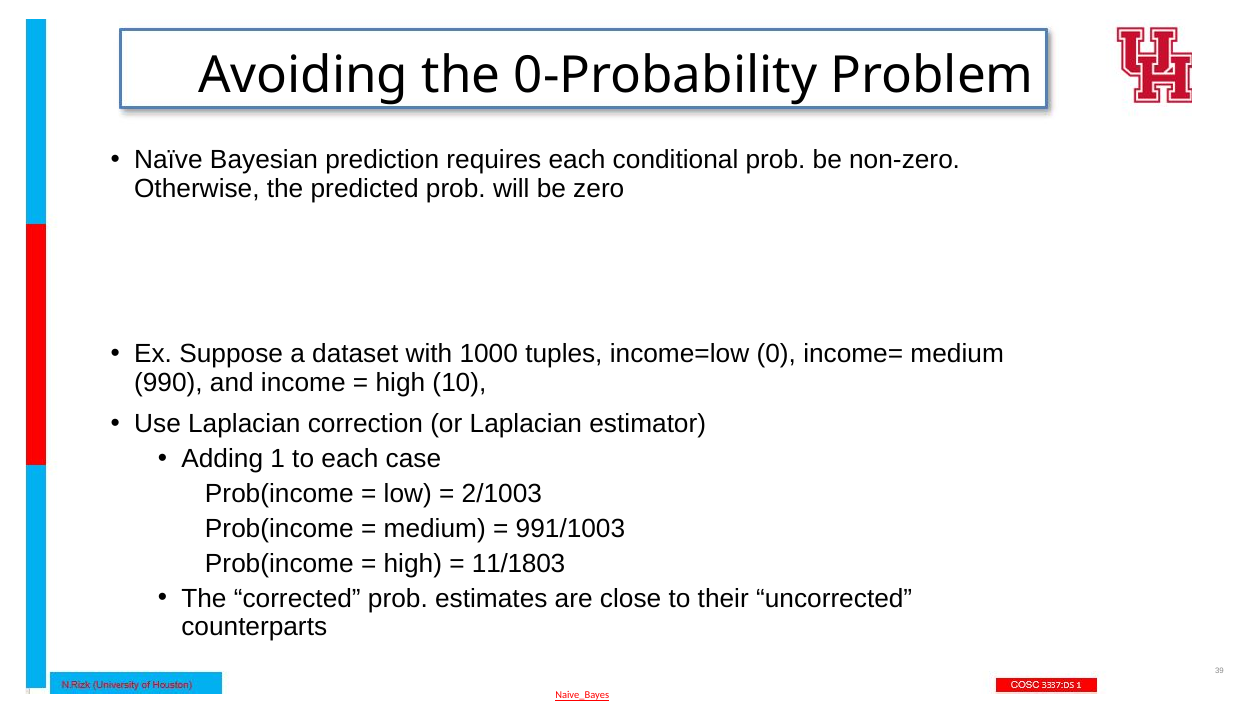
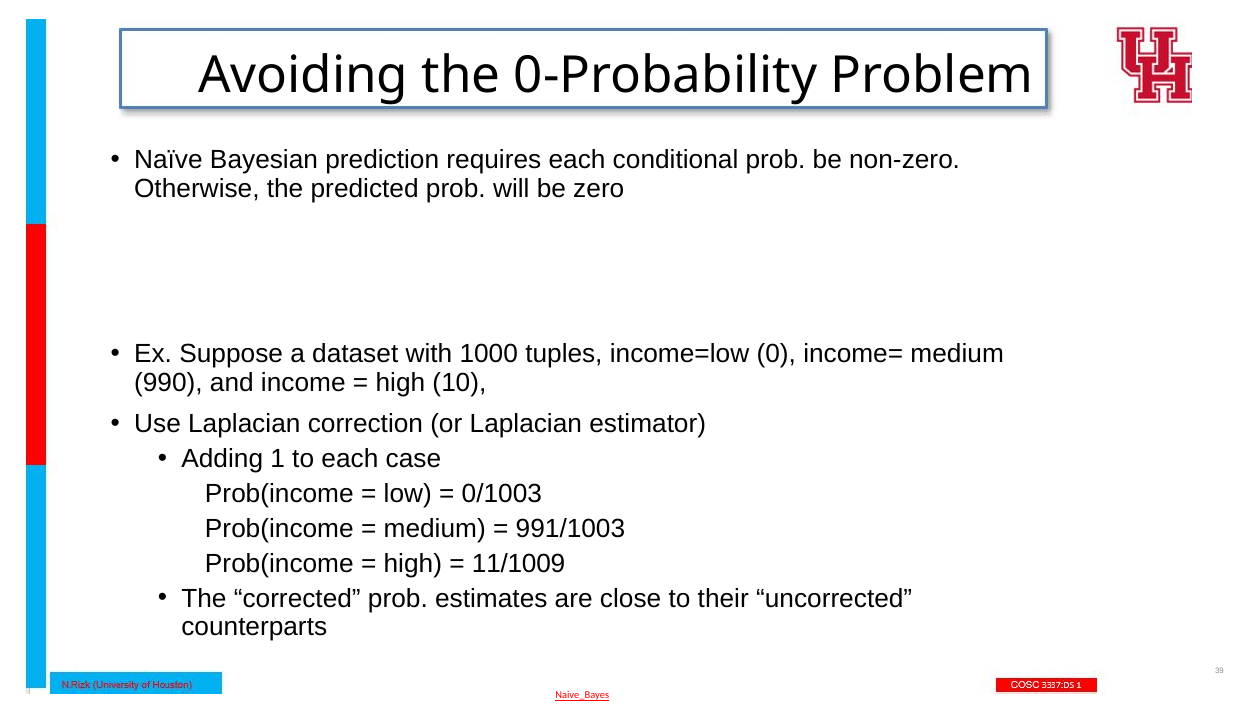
2/1003: 2/1003 -> 0/1003
11/1803: 11/1803 -> 11/1009
